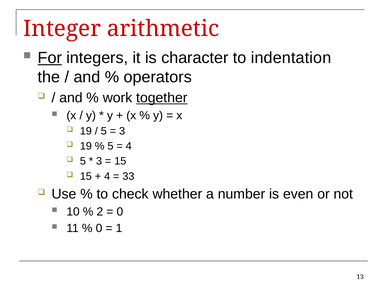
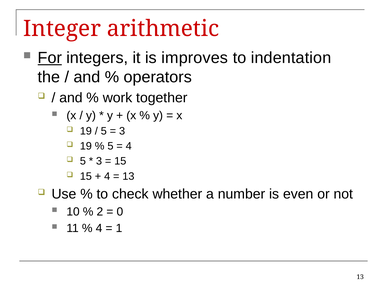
character: character -> improves
together underline: present -> none
33 at (128, 176): 33 -> 13
0 at (99, 228): 0 -> 4
